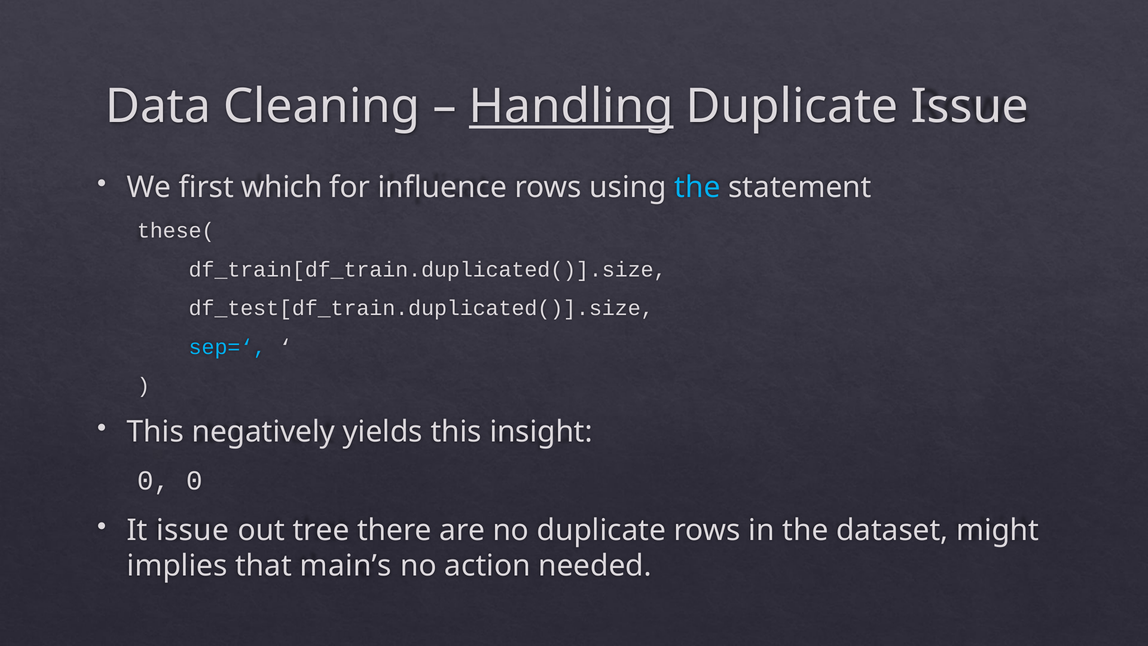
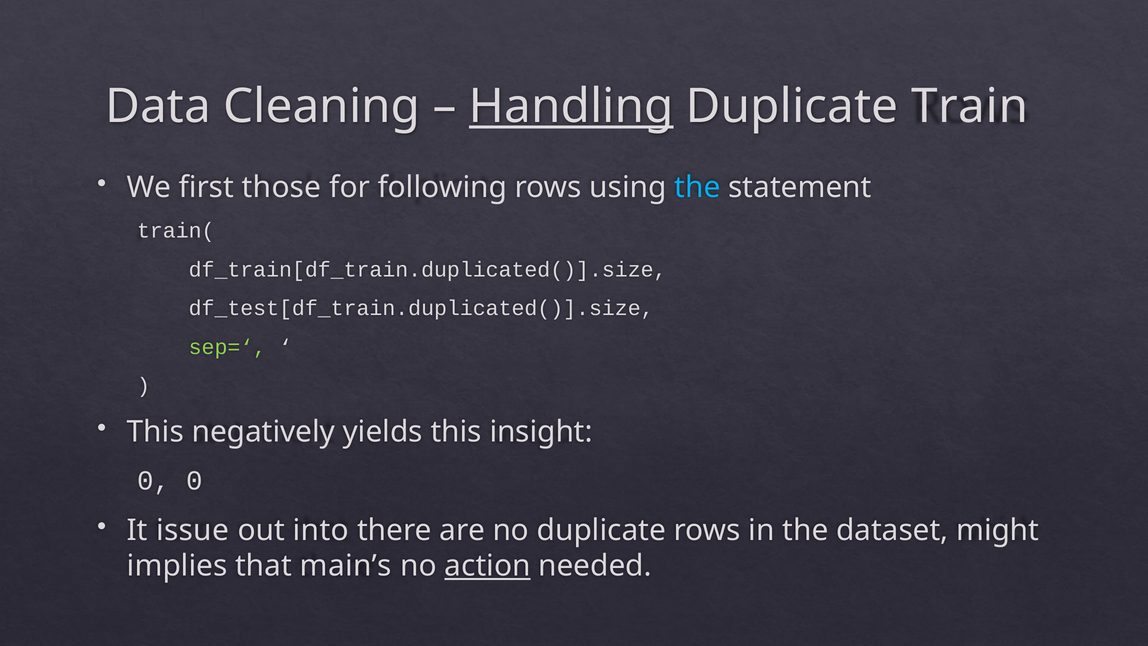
Duplicate Issue: Issue -> Train
which: which -> those
influence: influence -> following
these(: these( -> train(
sep=‘ colour: light blue -> light green
tree: tree -> into
action underline: none -> present
